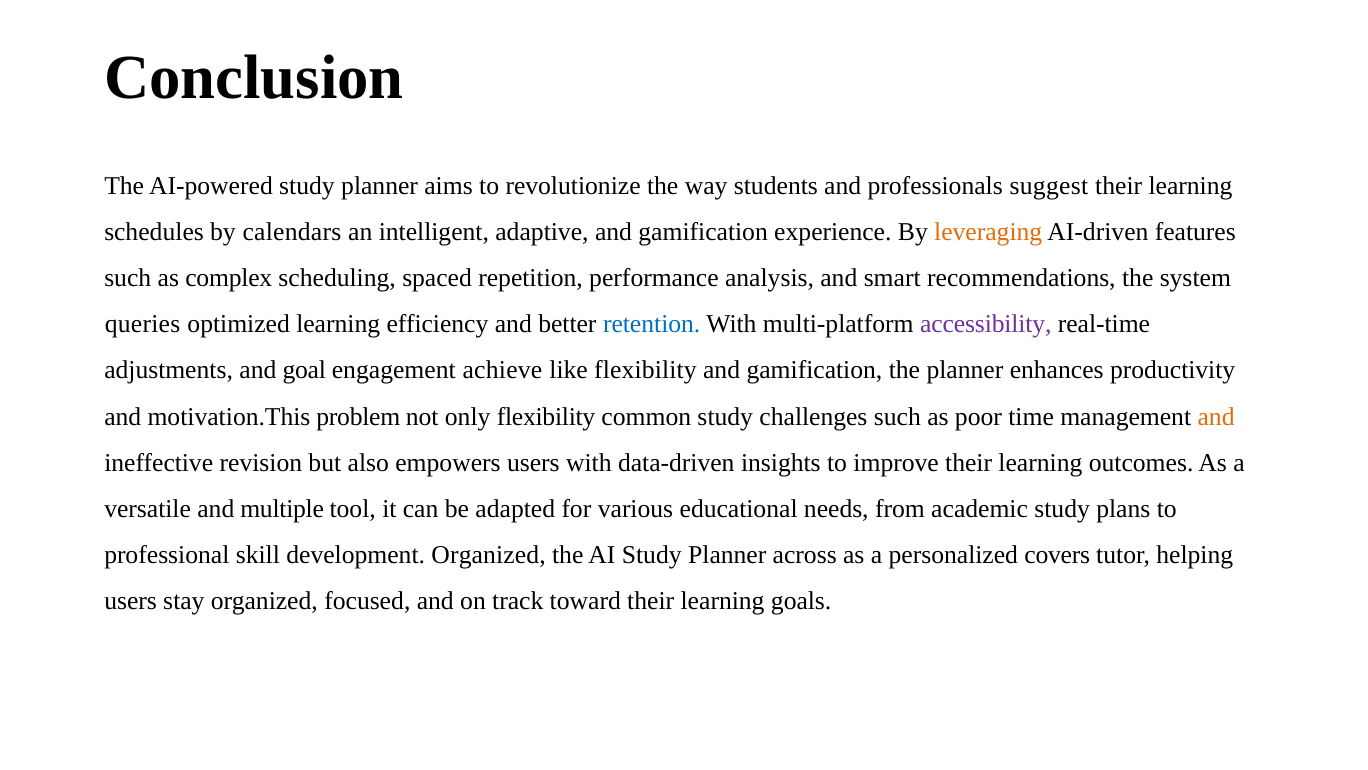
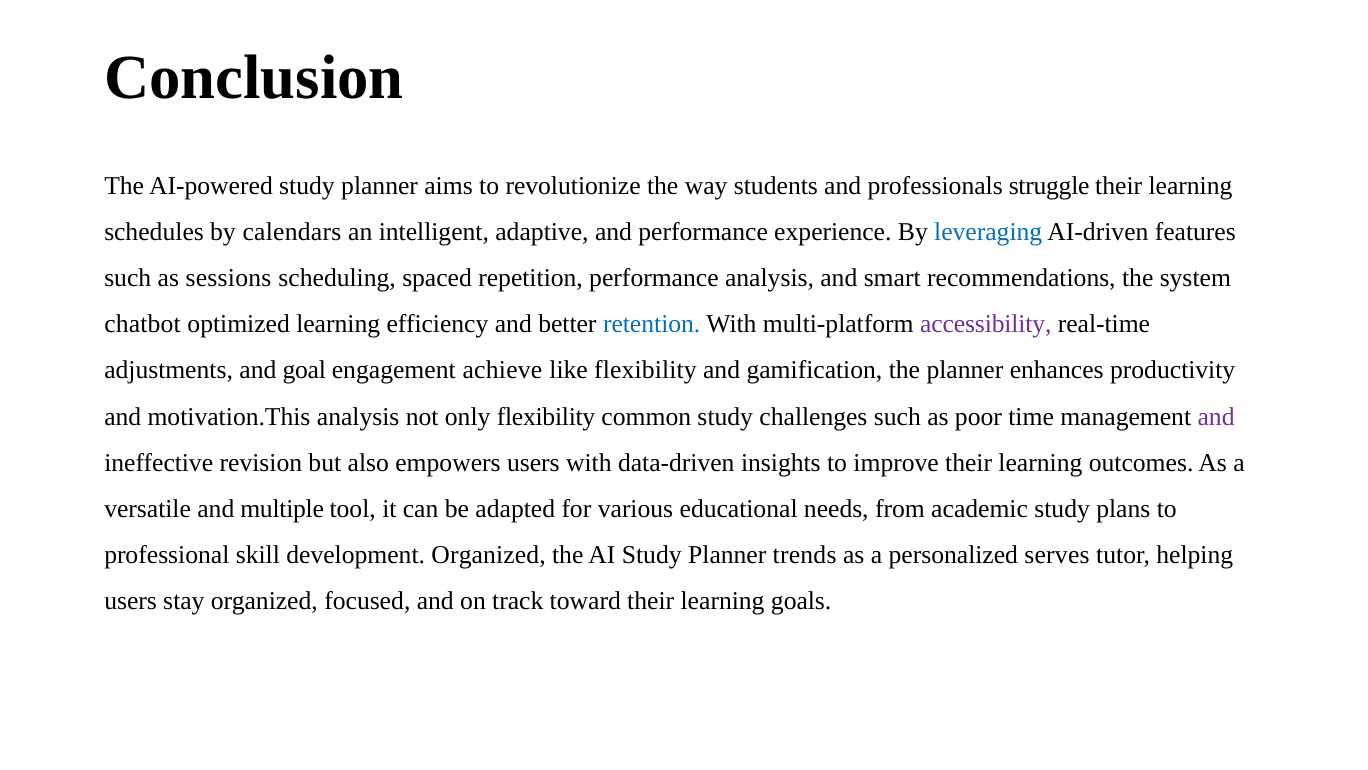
suggest: suggest -> struggle
adaptive and gamification: gamification -> performance
leveraging colour: orange -> blue
complex: complex -> sessions
queries: queries -> chatbot
motivation.This problem: problem -> analysis
and at (1216, 416) colour: orange -> purple
across: across -> trends
covers: covers -> serves
